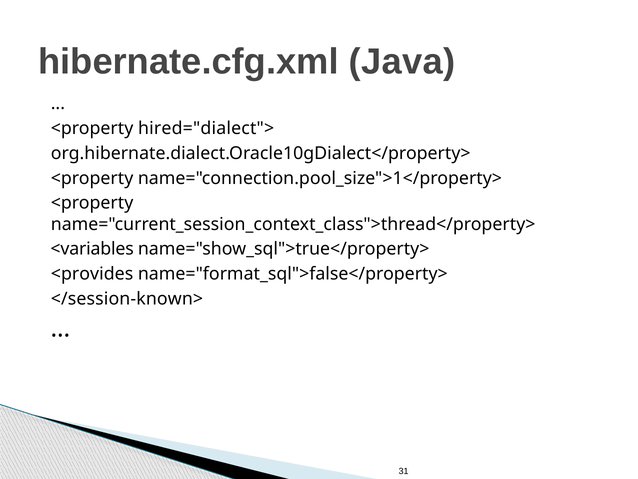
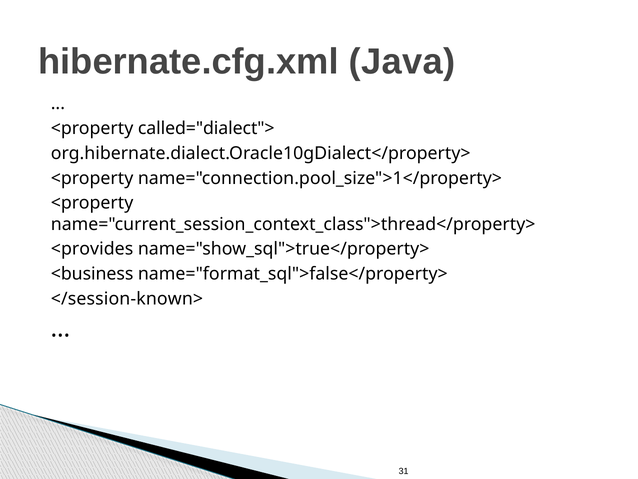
hired="dialect">: hired="dialect"> -> called="dialect">
<variables: <variables -> <provides
<provides: <provides -> <business
